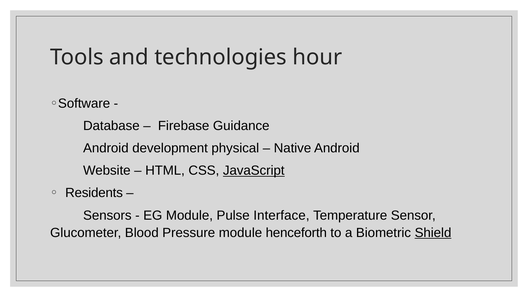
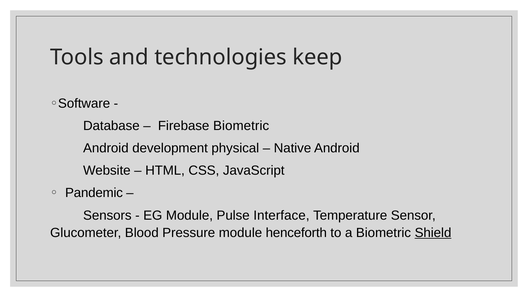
hour: hour -> keep
Firebase Guidance: Guidance -> Biometric
JavaScript underline: present -> none
Residents: Residents -> Pandemic
